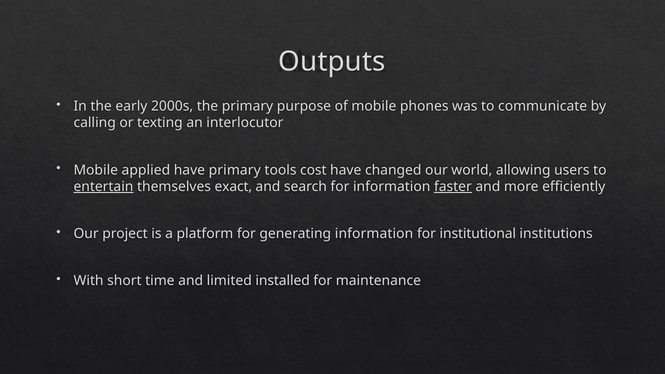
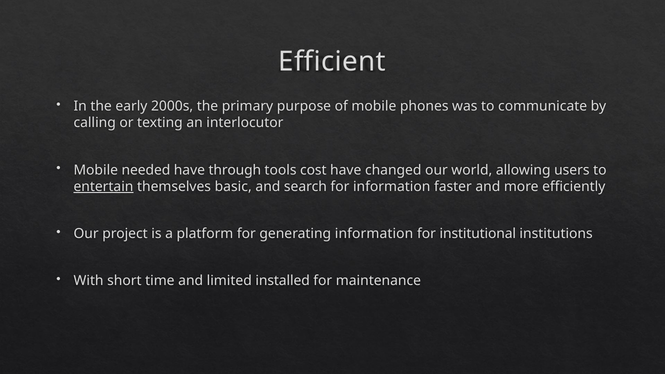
Outputs: Outputs -> Efficient
applied: applied -> needed
have primary: primary -> through
exact: exact -> basic
faster underline: present -> none
